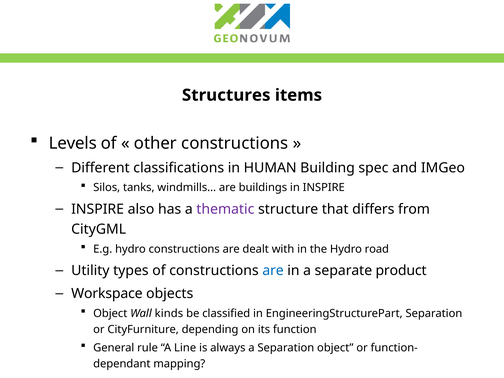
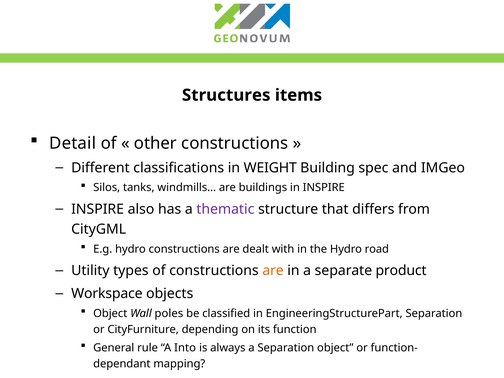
Levels: Levels -> Detail
HUMAN: HUMAN -> WEIGHT
are at (273, 271) colour: blue -> orange
kinds: kinds -> poles
Line: Line -> Into
